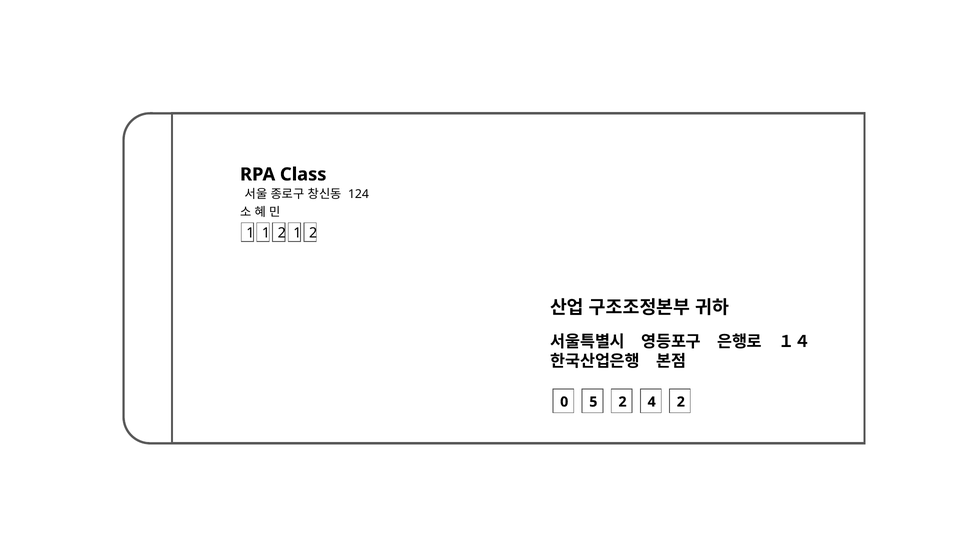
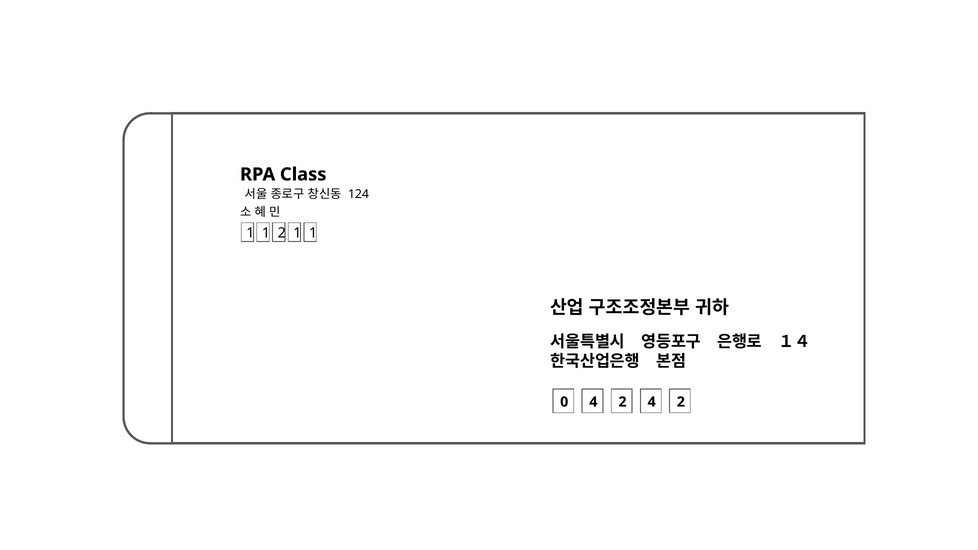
2 1 2: 2 -> 1
0 5: 5 -> 4
